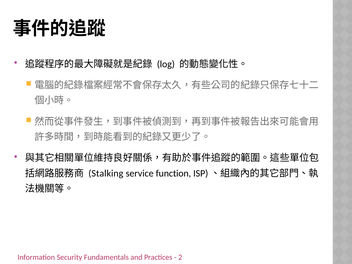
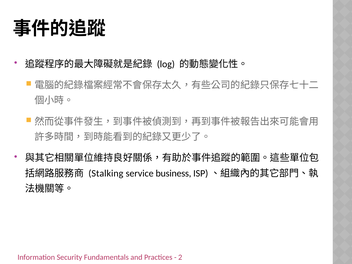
function: function -> business
